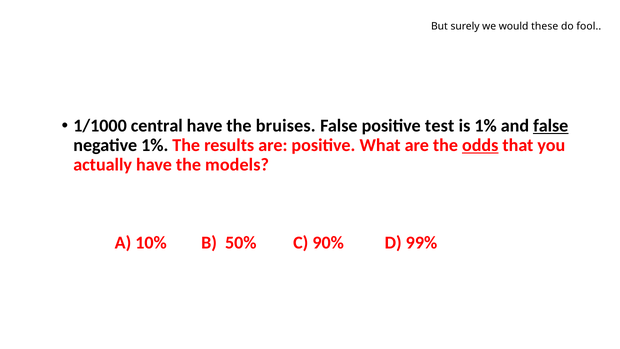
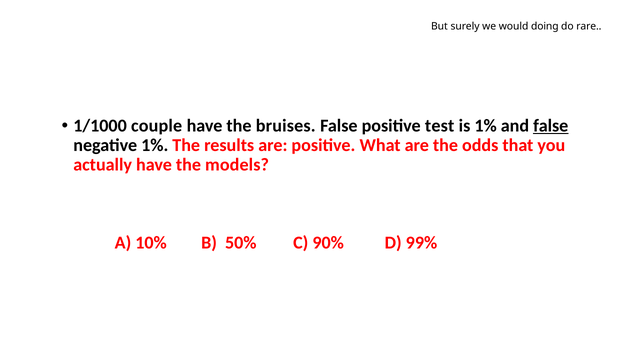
these: these -> doing
fool: fool -> rare
central: central -> couple
odds underline: present -> none
